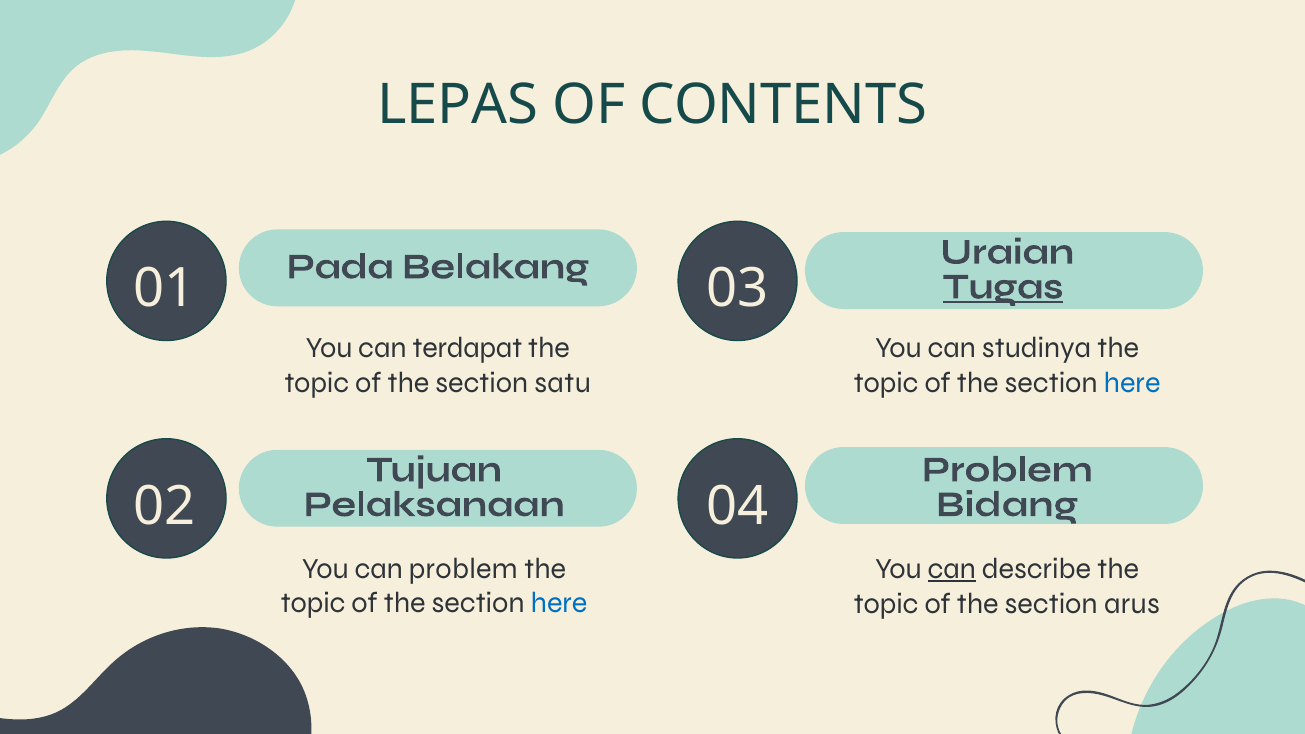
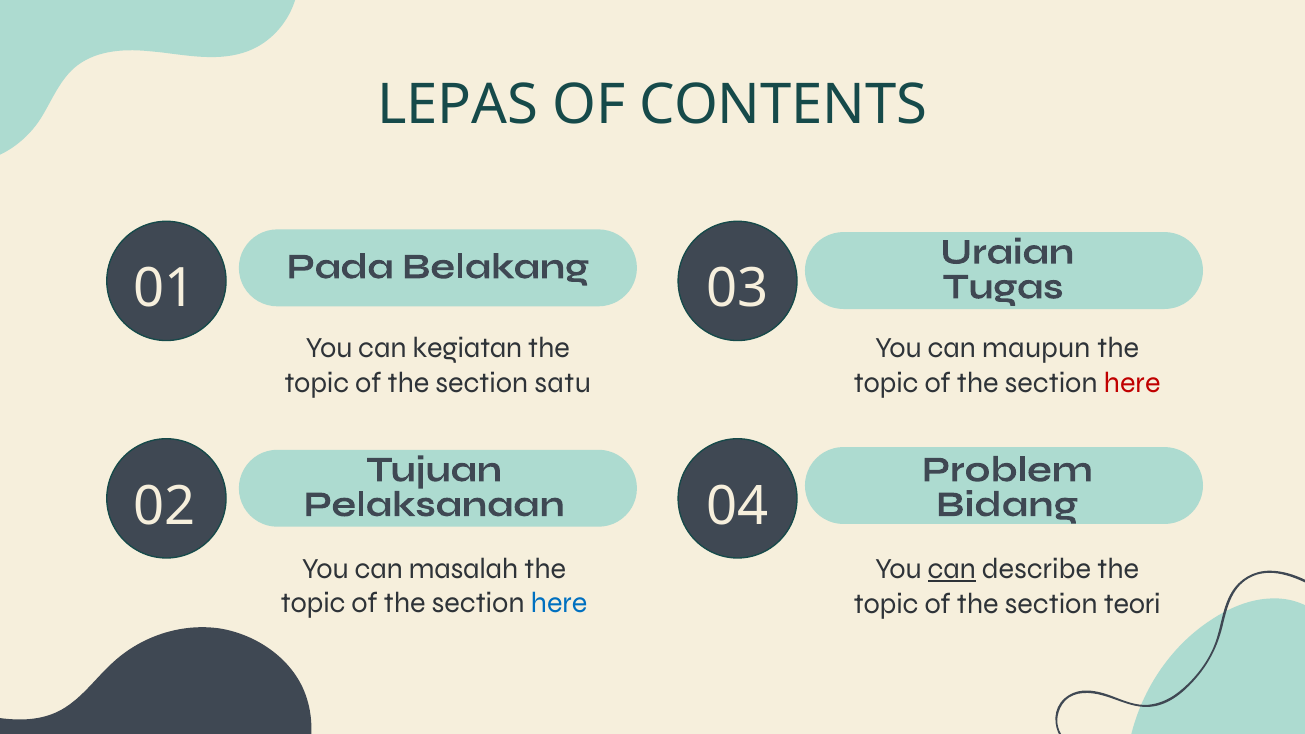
Tugas underline: present -> none
terdapat: terdapat -> kegiatan
studinya: studinya -> maupun
here at (1132, 383) colour: blue -> red
can problem: problem -> masalah
arus: arus -> teori
